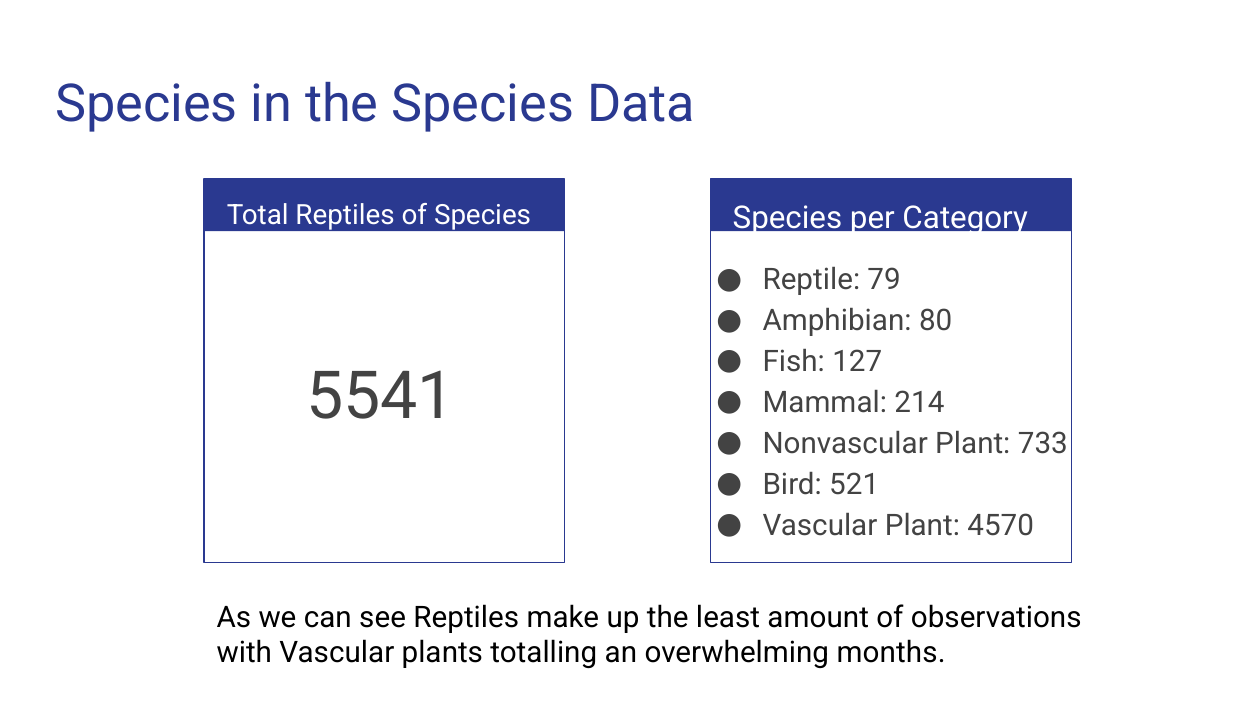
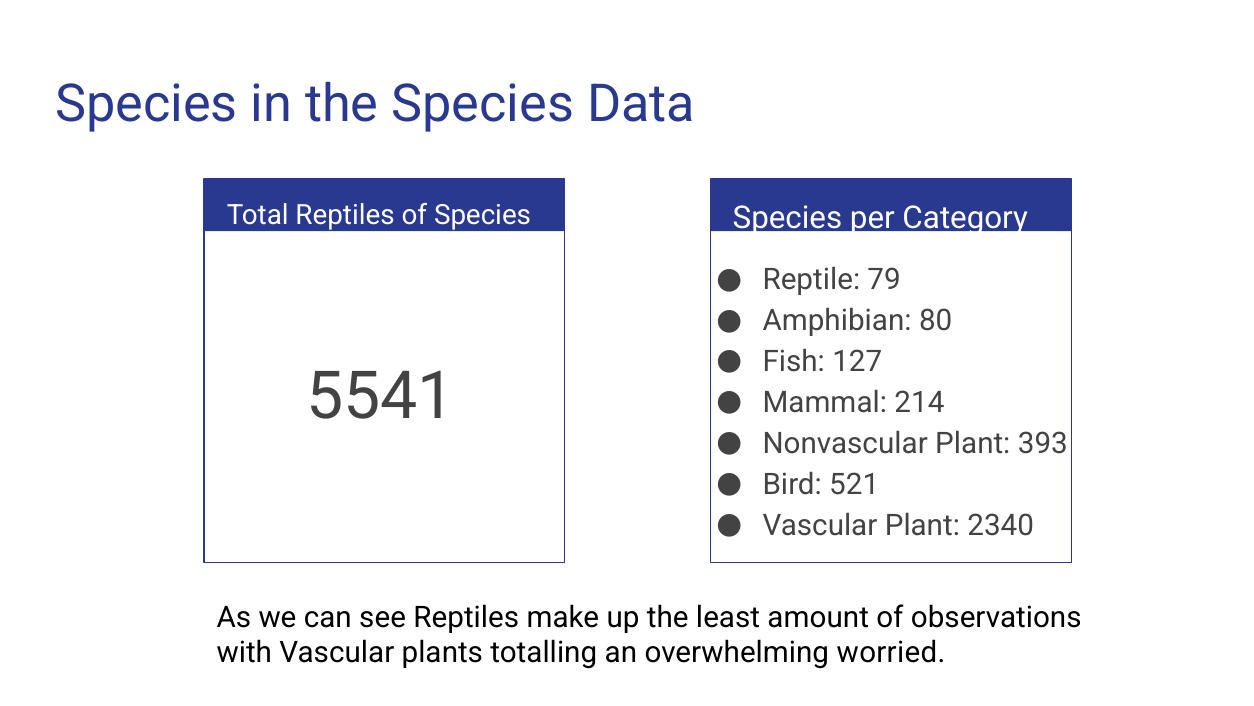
733: 733 -> 393
4570: 4570 -> 2340
months: months -> worried
